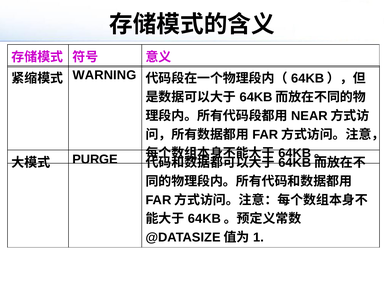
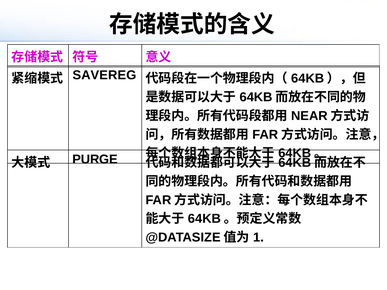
WARNING: WARNING -> SAVEREG
